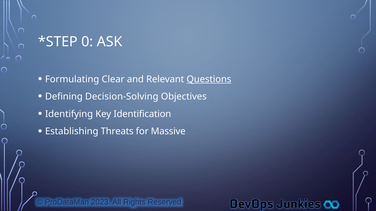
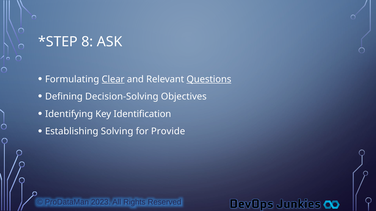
0: 0 -> 8
Clear underline: none -> present
Threats: Threats -> Solving
Massive: Massive -> Provide
